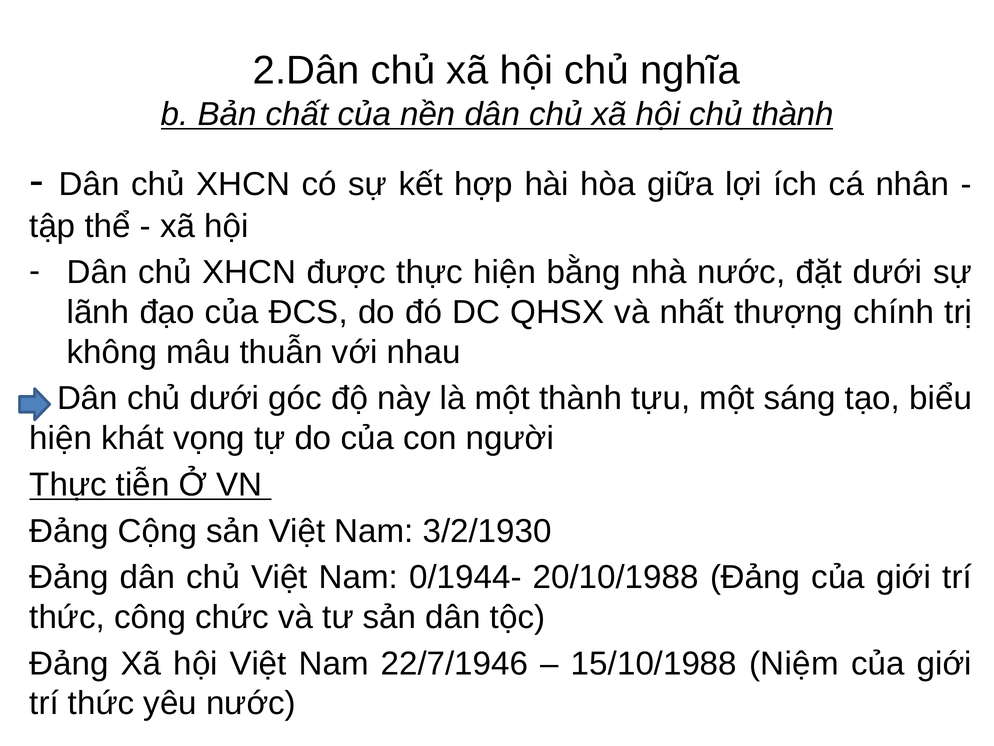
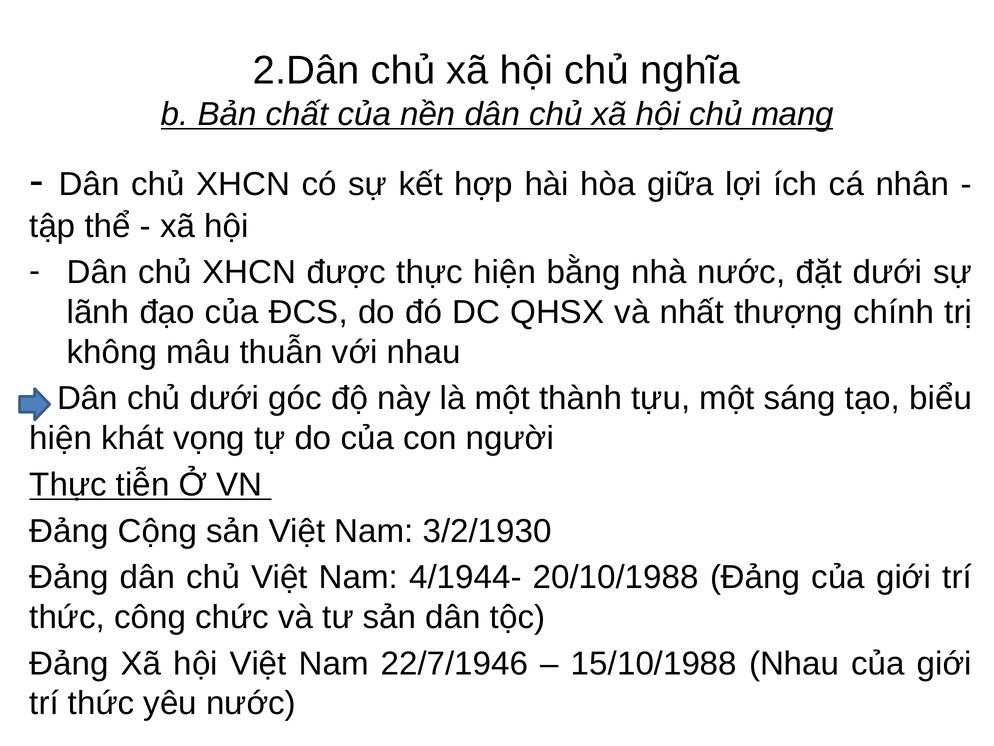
chủ thành: thành -> mang
0/1944-: 0/1944- -> 4/1944-
15/10/1988 Niệm: Niệm -> Nhau
